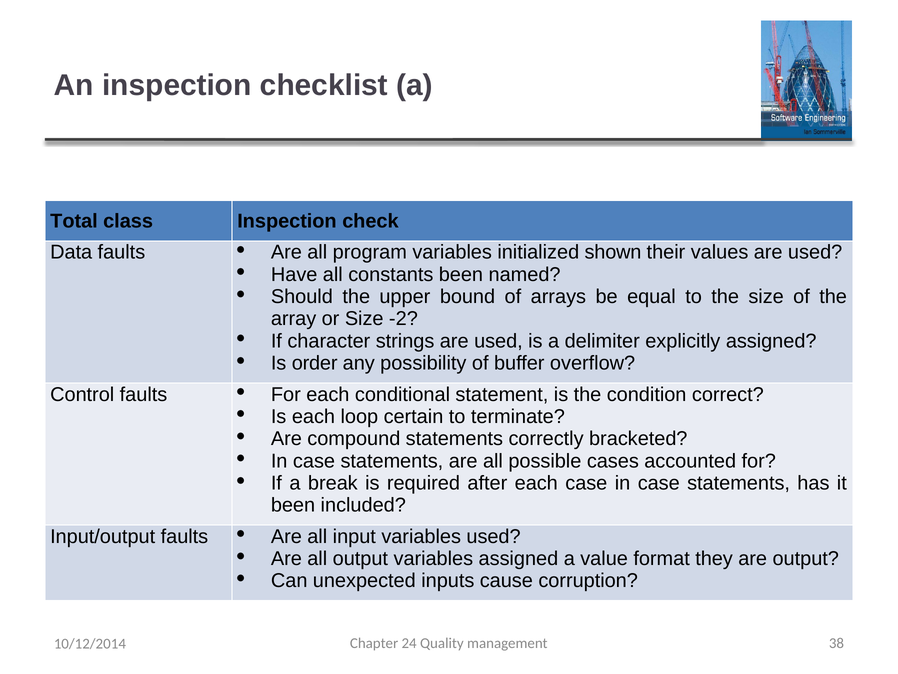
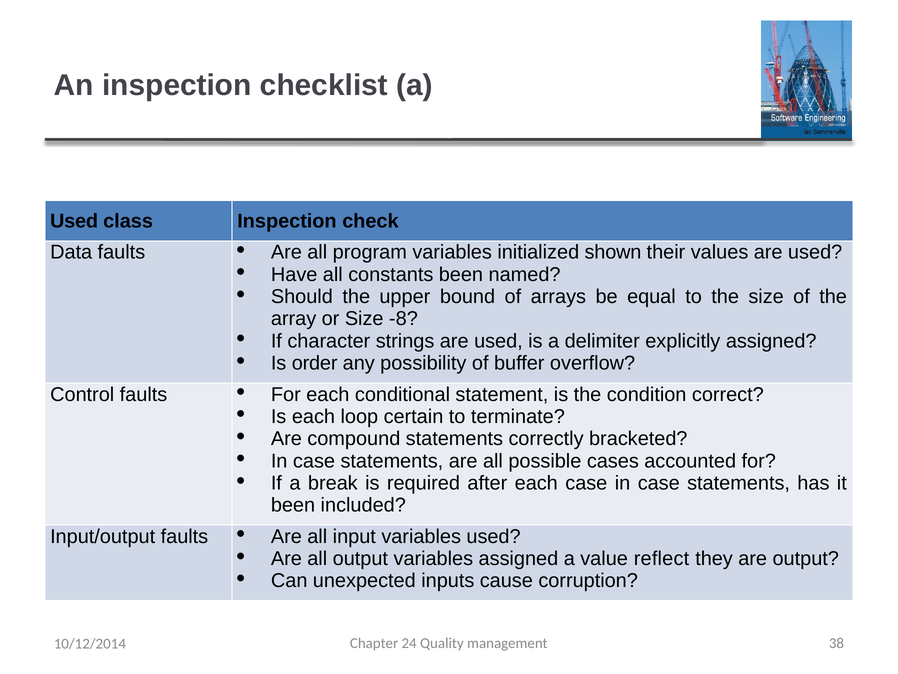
Total at (74, 221): Total -> Used
-2: -2 -> -8
format: format -> reflect
